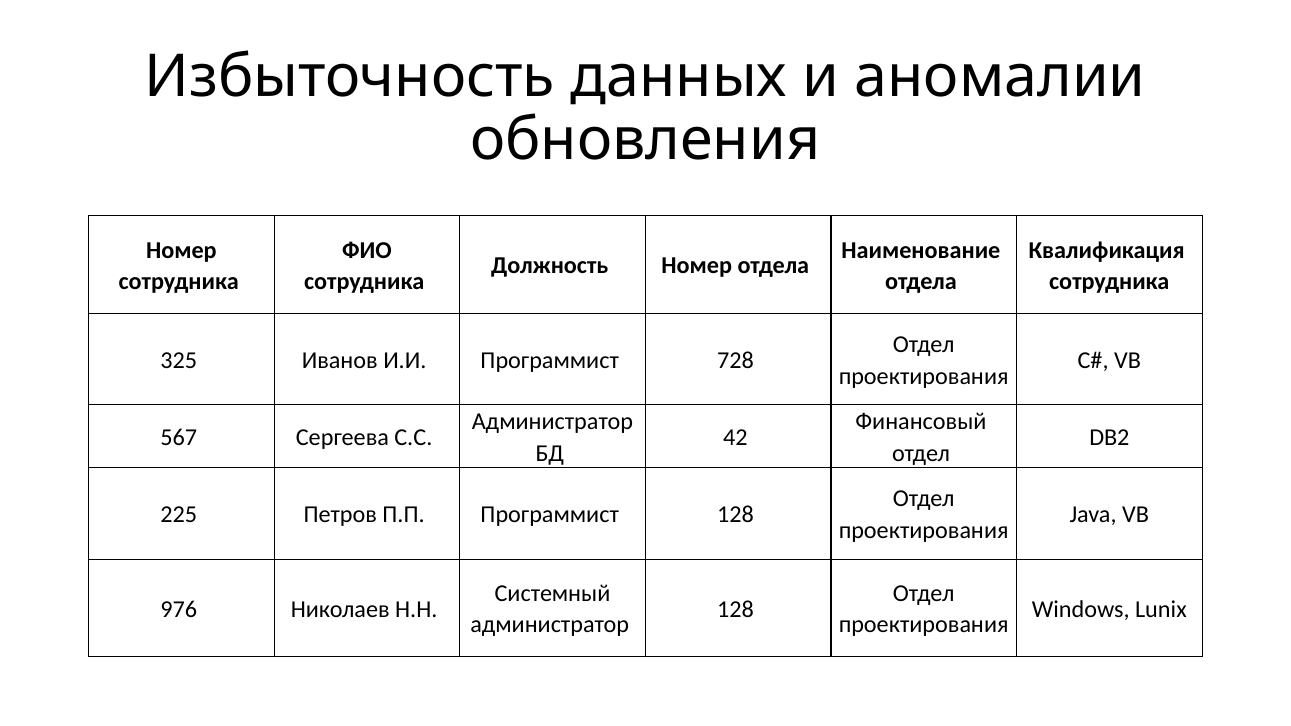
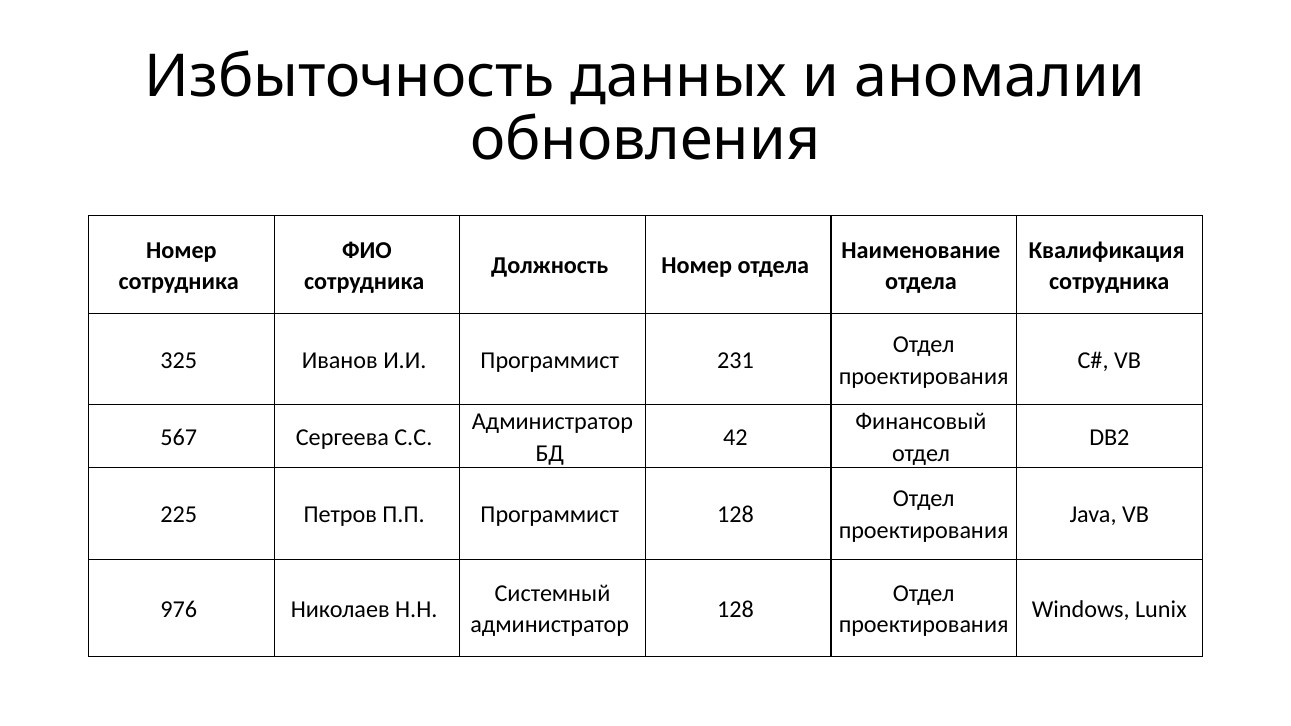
728: 728 -> 231
